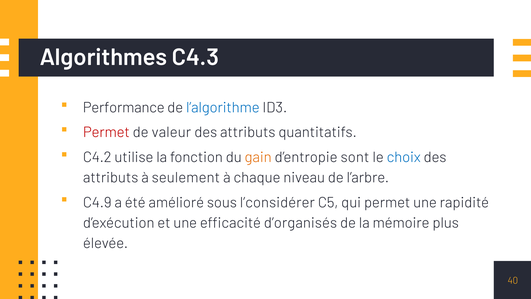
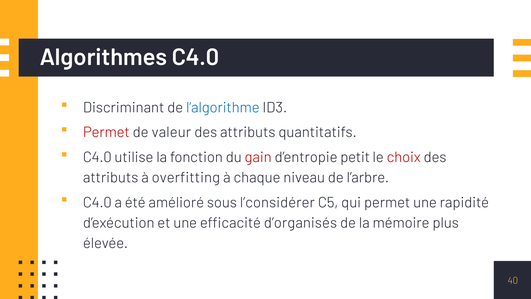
Algorithmes C4.3: C4.3 -> C4.0
Performance: Performance -> Discriminant
C4.2 at (97, 157): C4.2 -> C4.0
gain colour: orange -> red
sont: sont -> petit
choix colour: blue -> red
seulement: seulement -> overfitting
C4.9 at (97, 202): C4.9 -> C4.0
